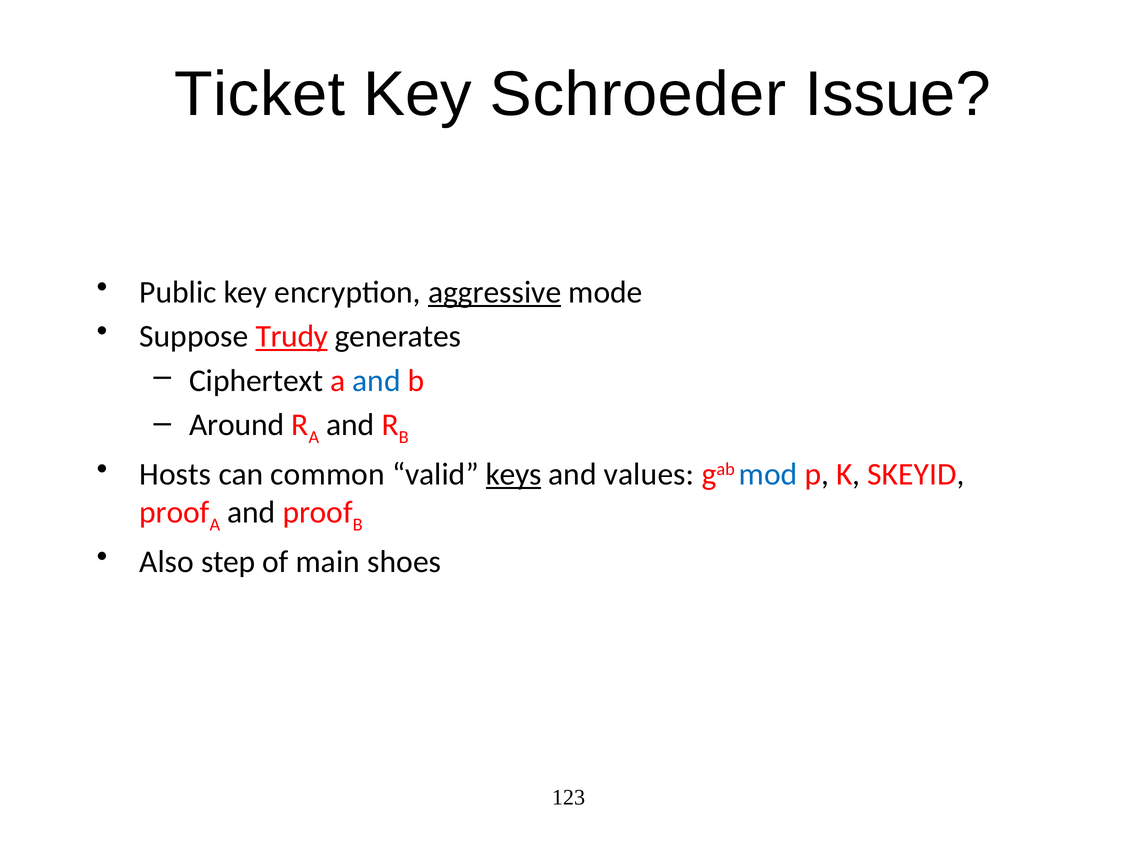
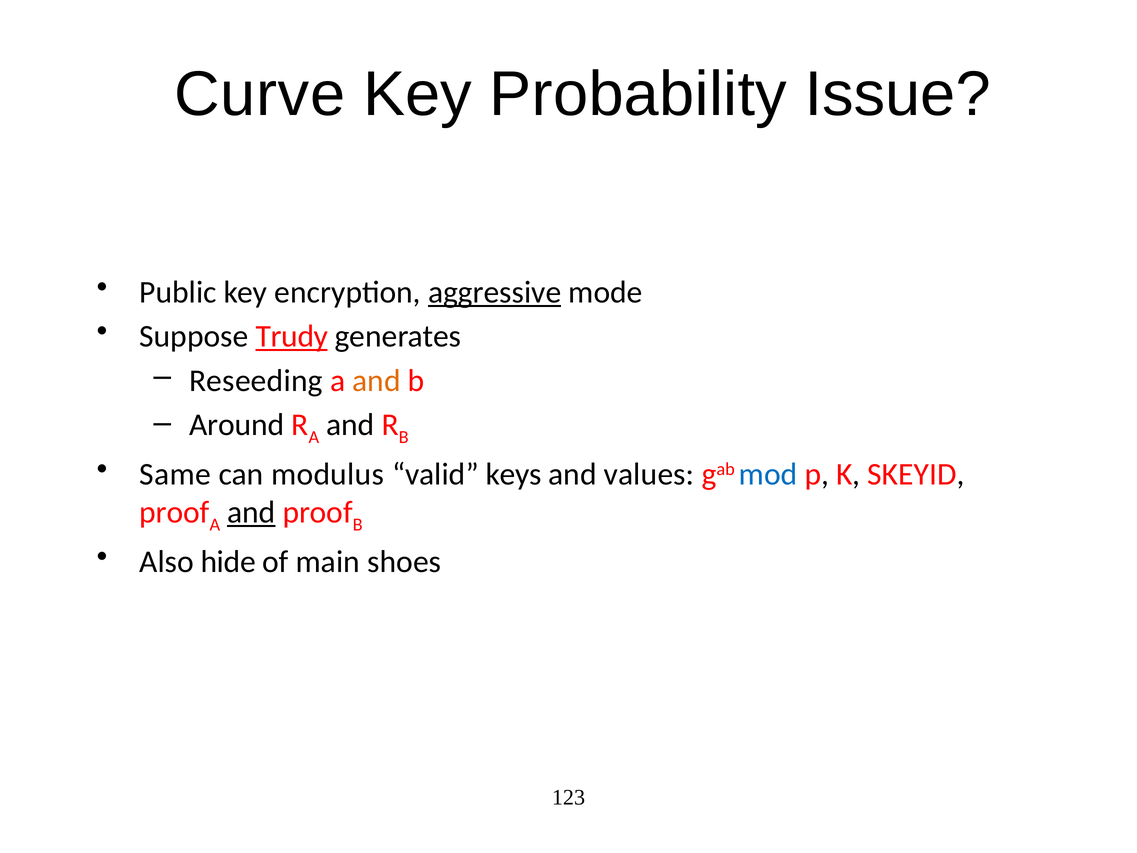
Ticket: Ticket -> Curve
Schroeder: Schroeder -> Probability
Ciphertext: Ciphertext -> Reseeding
and at (377, 381) colour: blue -> orange
Hosts: Hosts -> Same
common: common -> modulus
keys underline: present -> none
and at (251, 512) underline: none -> present
step: step -> hide
